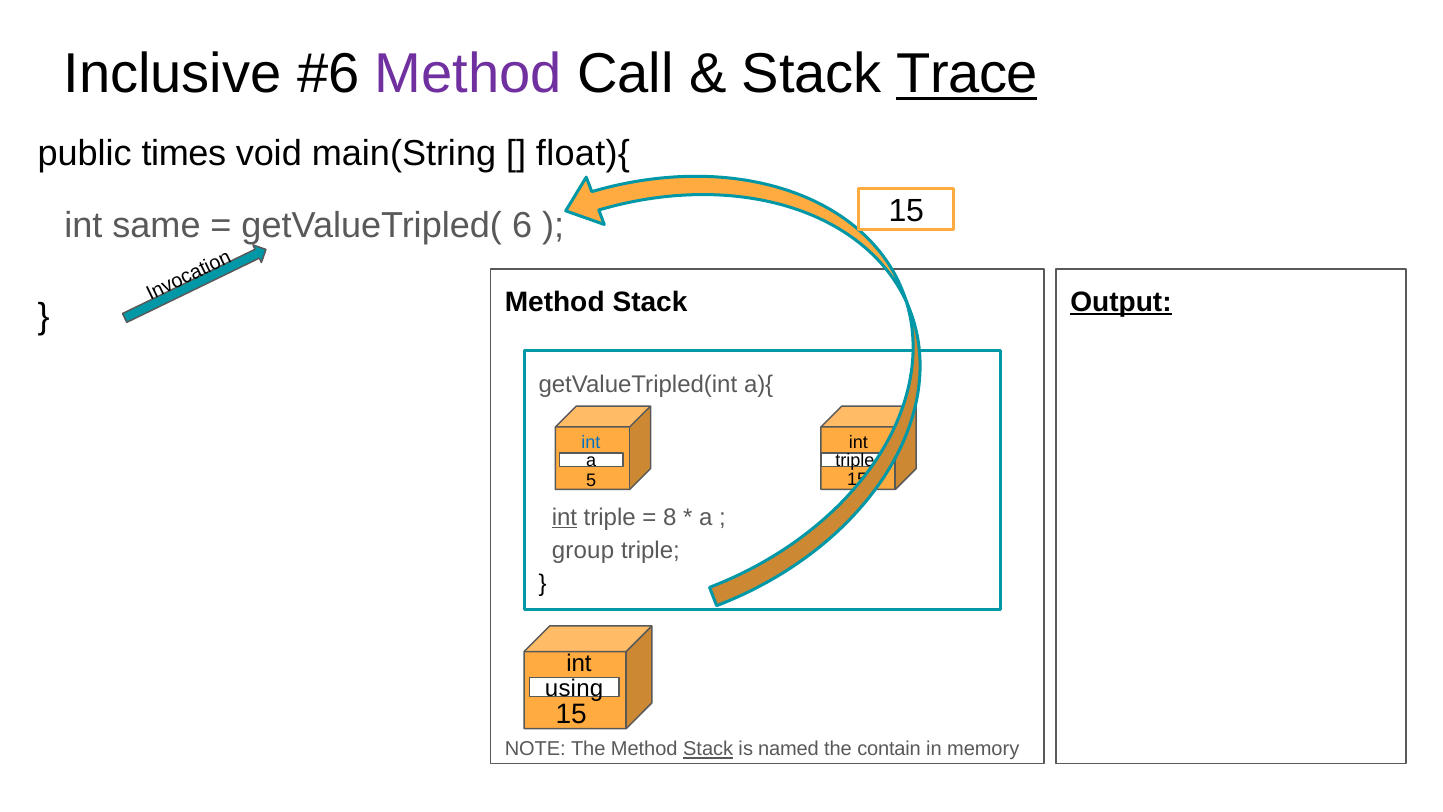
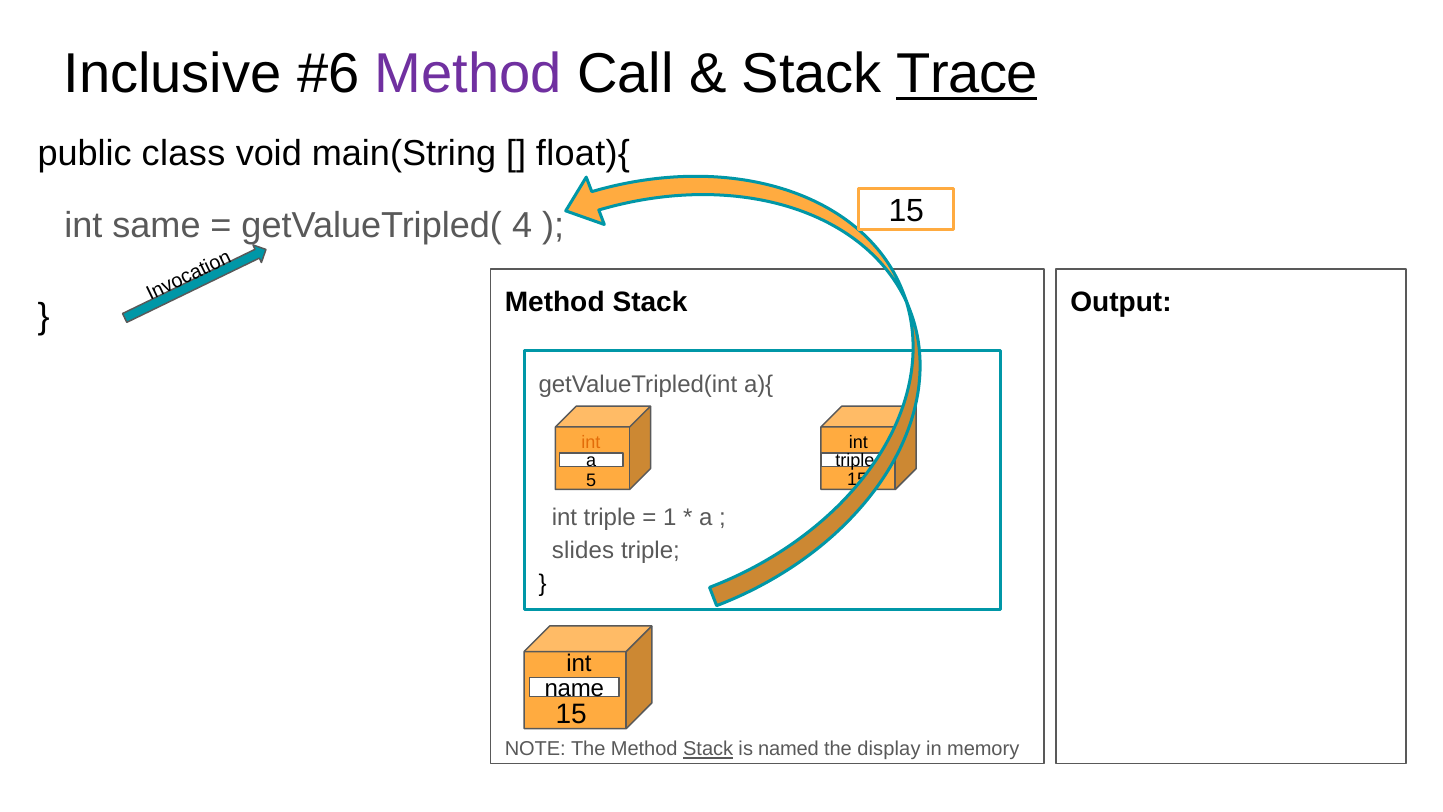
times: times -> class
6: 6 -> 4
Output underline: present -> none
int at (591, 443) colour: blue -> orange
int at (564, 517) underline: present -> none
8: 8 -> 1
group: group -> slides
using: using -> name
contain: contain -> display
